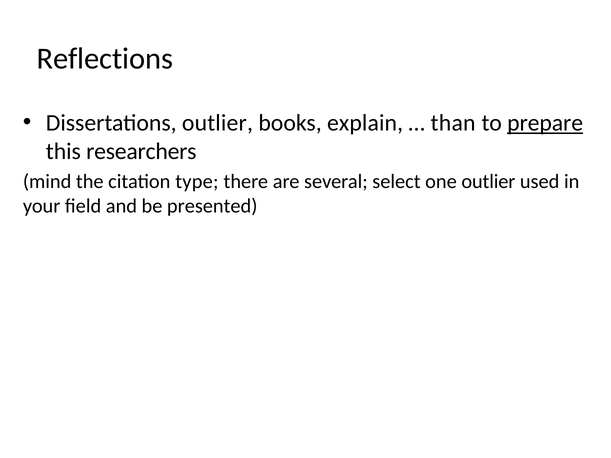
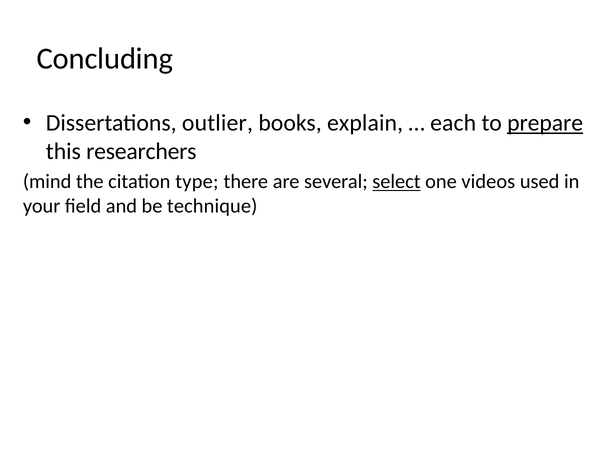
Reflections: Reflections -> Concluding
than: than -> each
select underline: none -> present
one outlier: outlier -> videos
presented: presented -> technique
